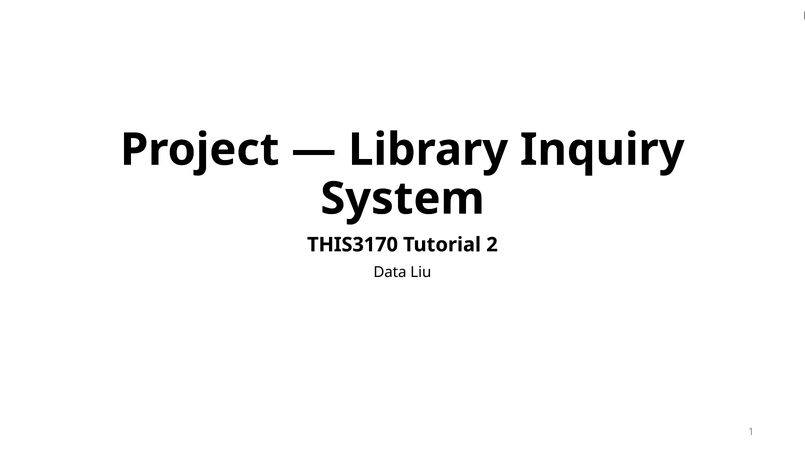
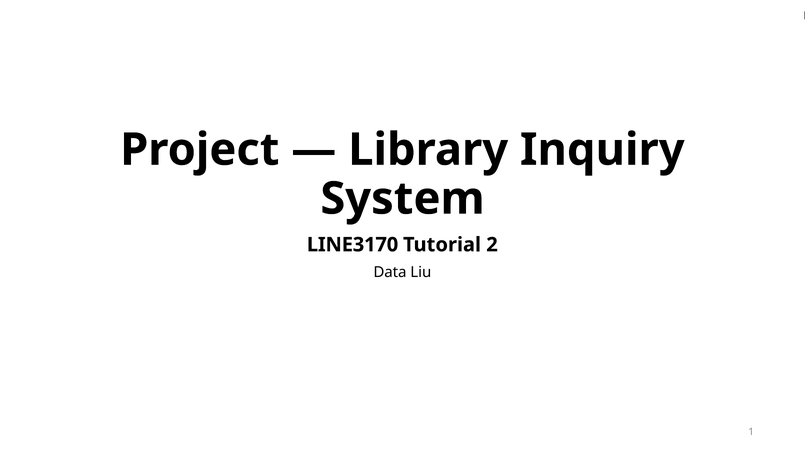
THIS3170: THIS3170 -> LINE3170
